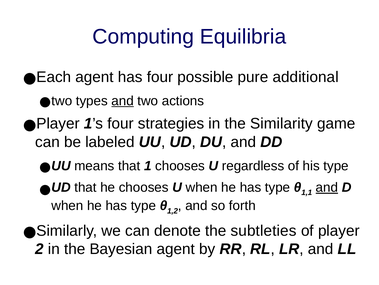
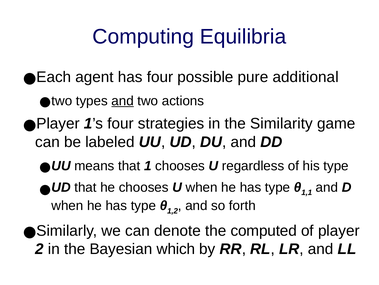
and at (327, 187) underline: present -> none
subtleties: subtleties -> computed
Bayesian agent: agent -> which
